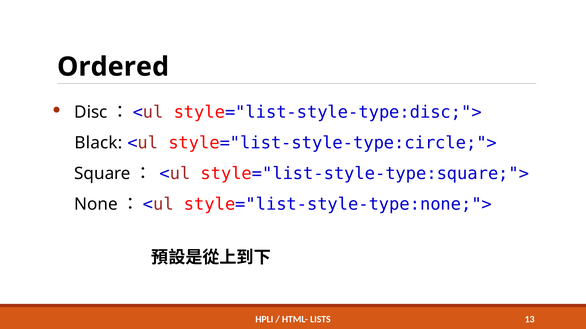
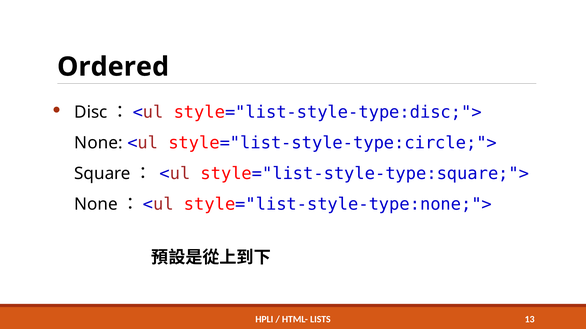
Black at (99, 143): Black -> None
